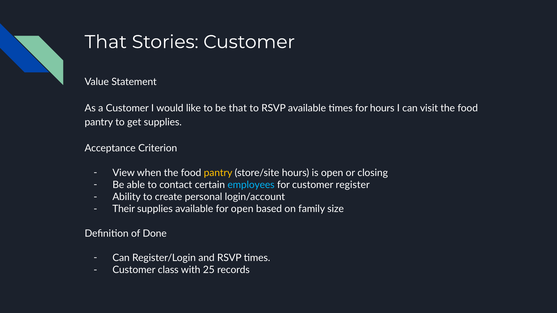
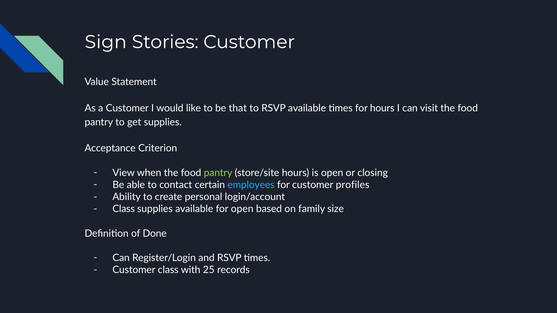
That at (106, 42): That -> Sign
pantry at (218, 173) colour: yellow -> light green
register: register -> profiles
Their at (124, 209): Their -> Class
